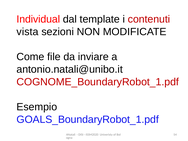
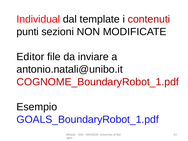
vista: vista -> punti
Come: Come -> Editor
